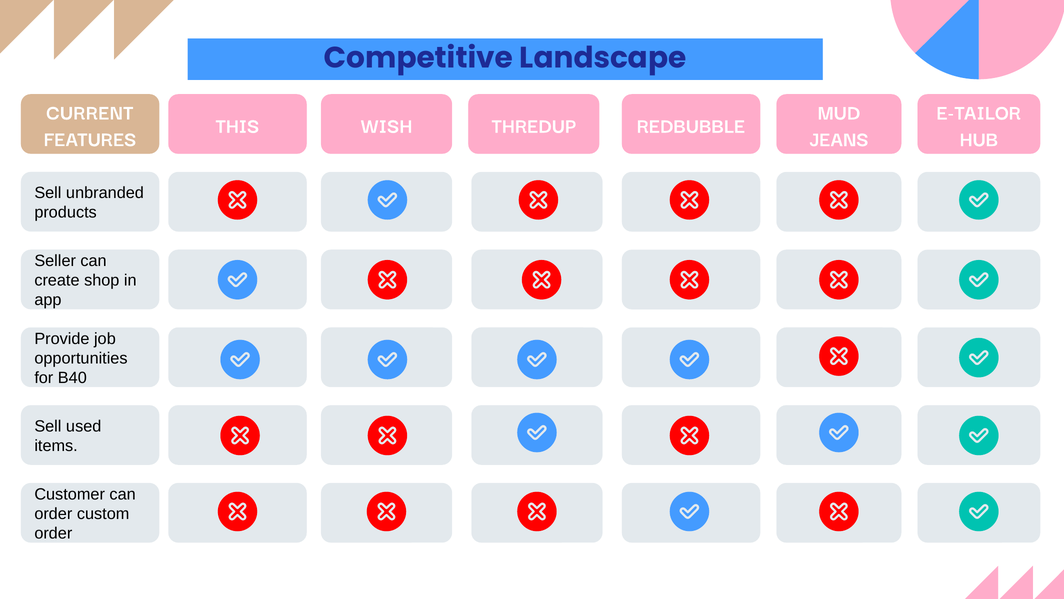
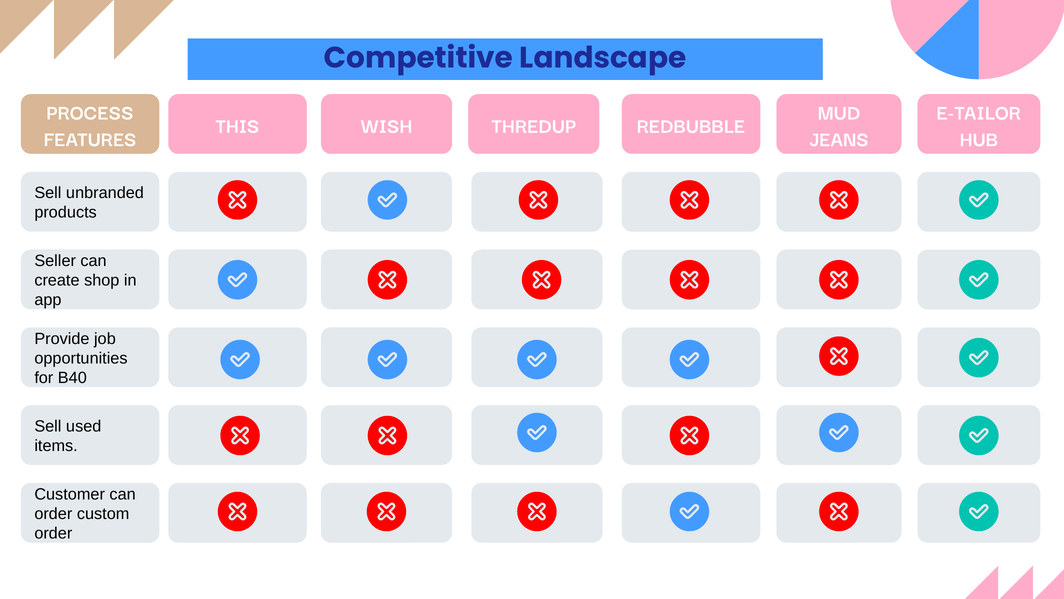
CURRENT: CURRENT -> PROCESS
